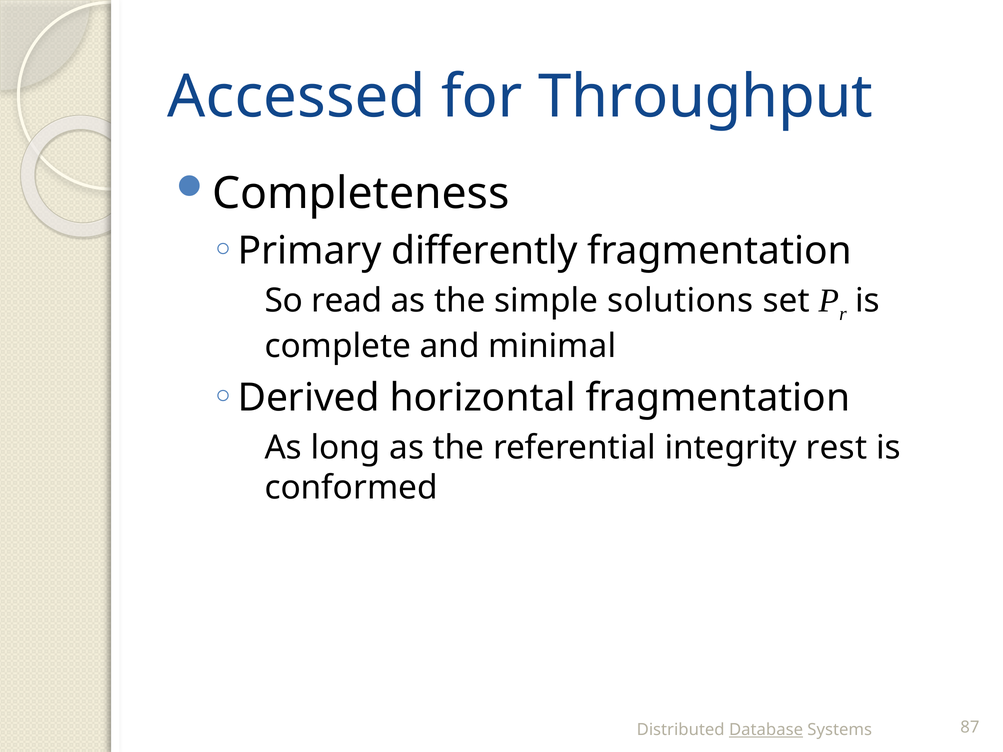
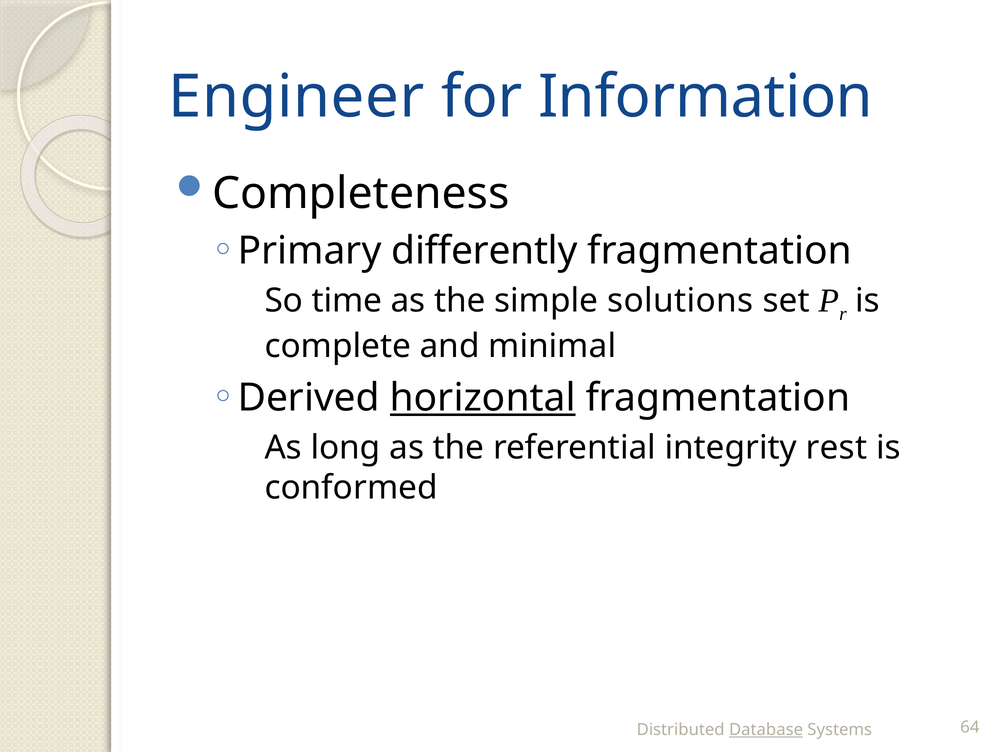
Accessed: Accessed -> Engineer
Throughput: Throughput -> Information
read: read -> time
horizontal underline: none -> present
87: 87 -> 64
